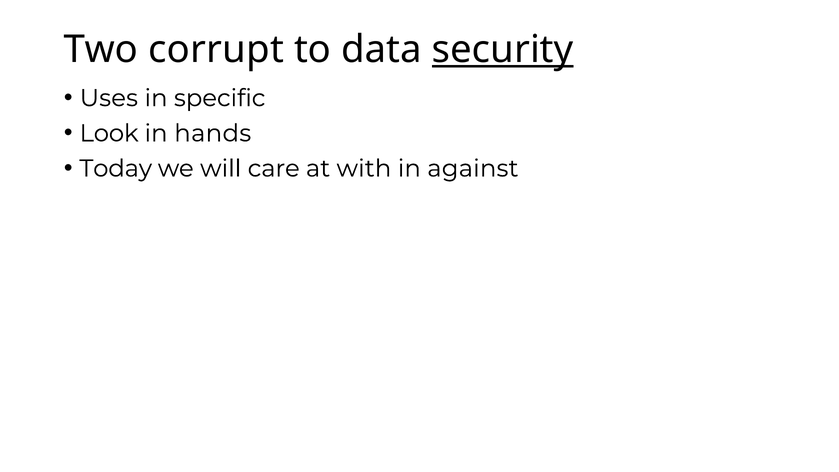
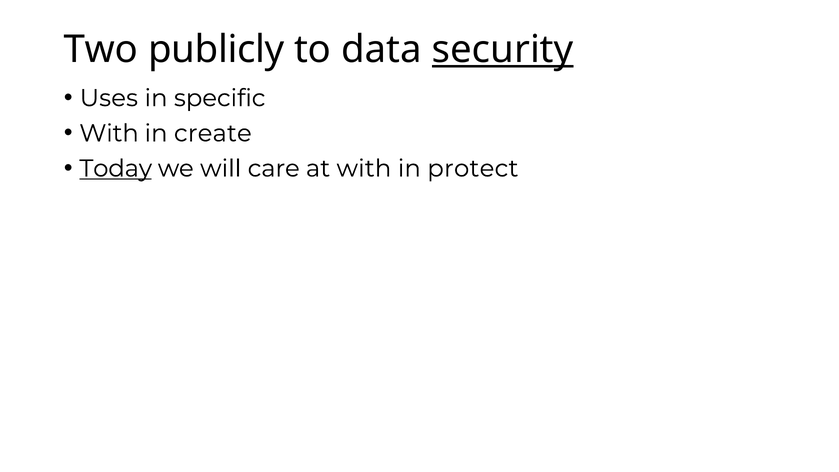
corrupt: corrupt -> publicly
Look at (109, 133): Look -> With
hands: hands -> create
Today underline: none -> present
against: against -> protect
